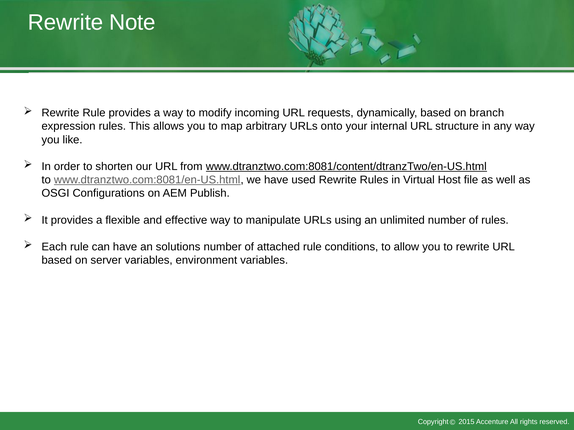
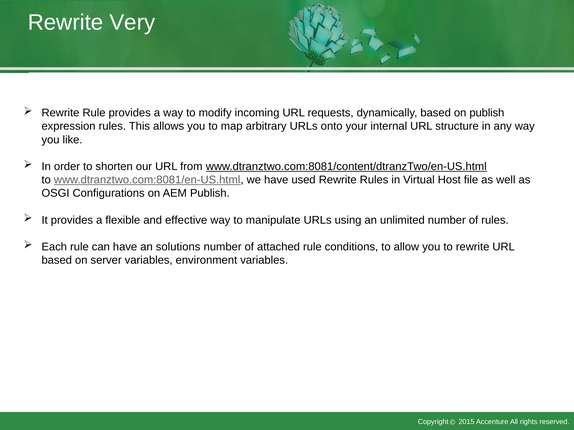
Note: Note -> Very
on branch: branch -> publish
